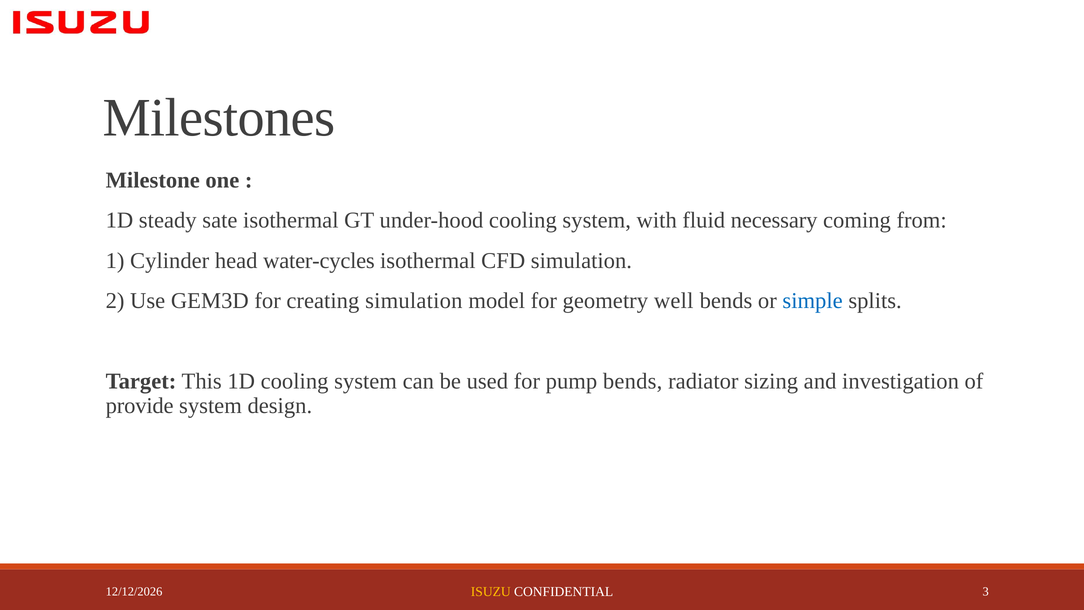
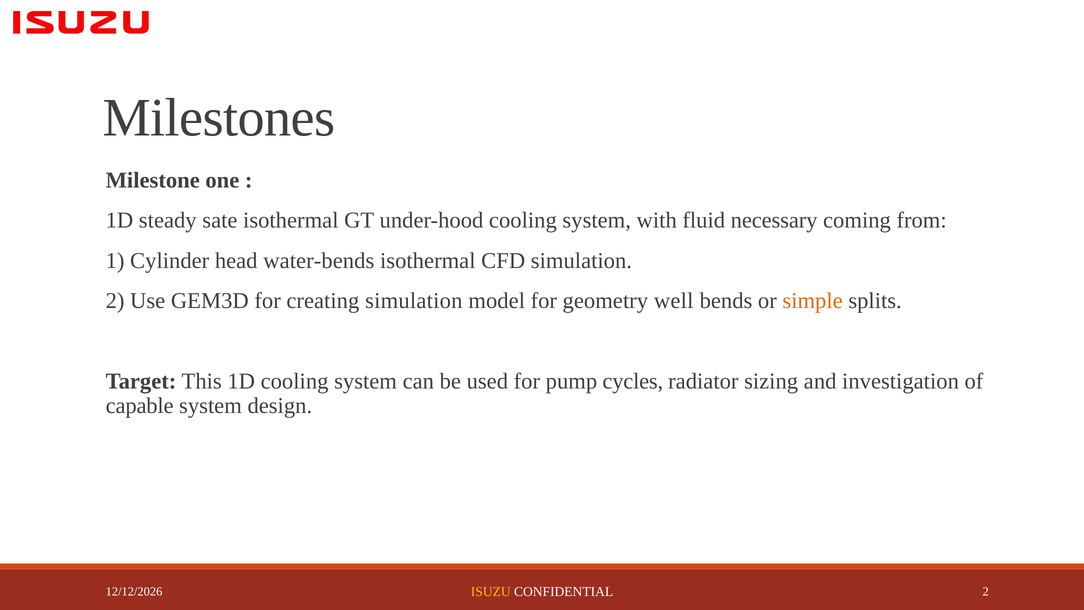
water-cycles: water-cycles -> water-bends
simple colour: blue -> orange
pump bends: bends -> cycles
provide: provide -> capable
CONFIDENTIAL 3: 3 -> 2
